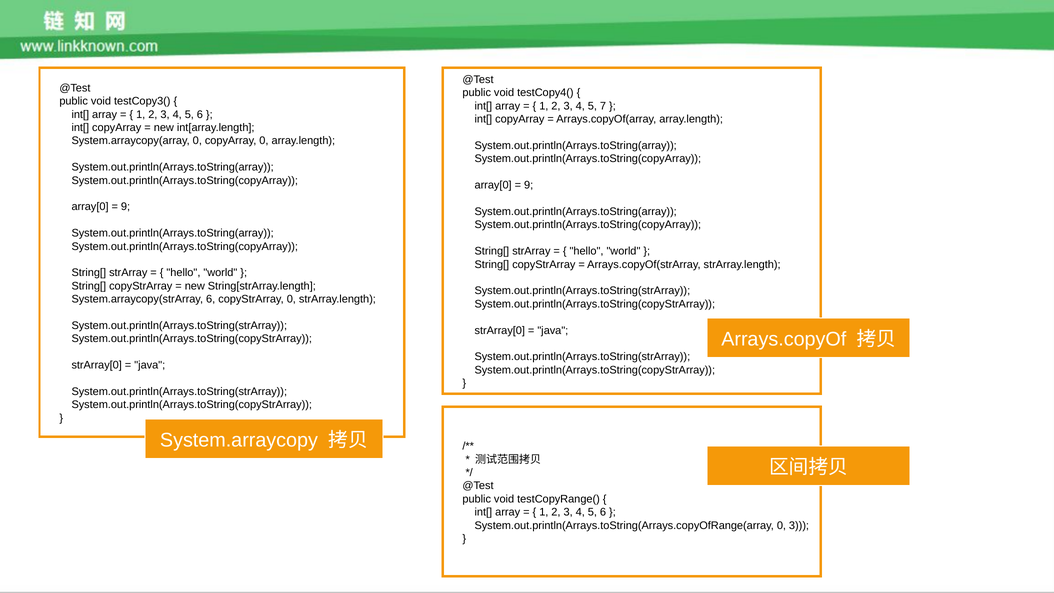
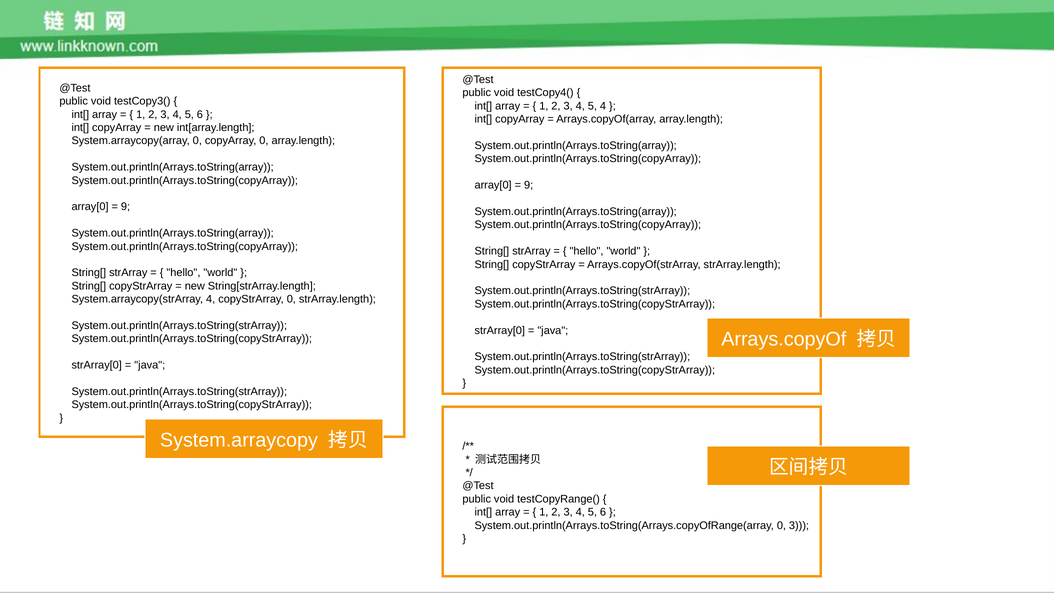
5 7: 7 -> 4
System.arraycopy(strArray 6: 6 -> 4
